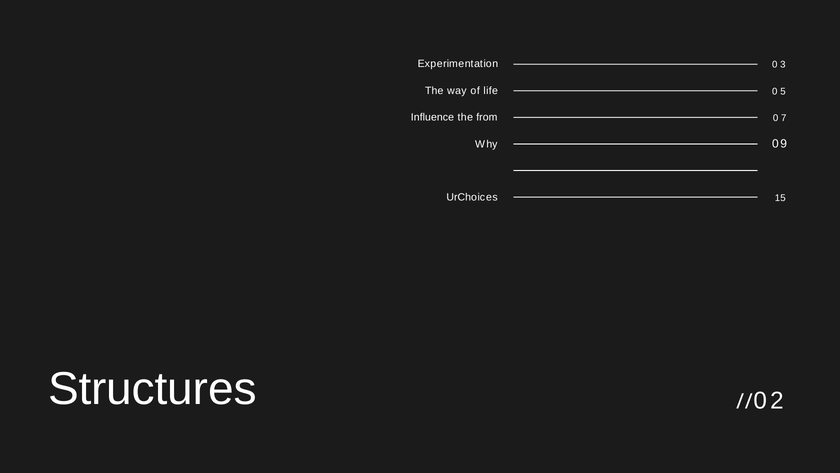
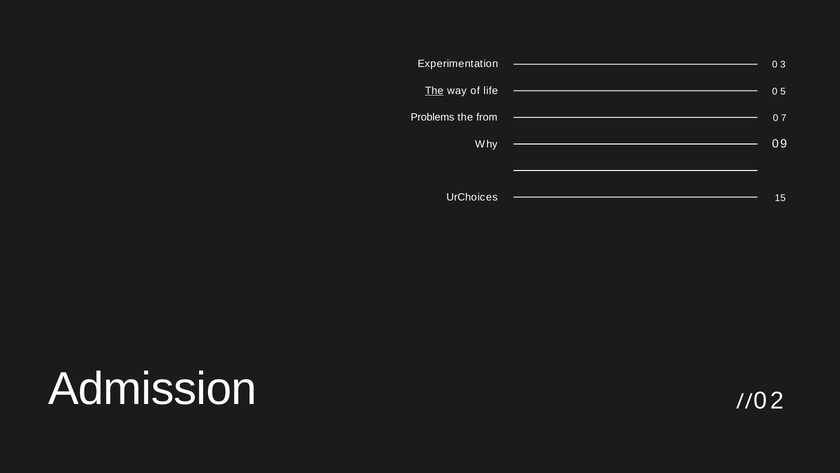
The at (434, 90) underline: none -> present
Influence: Influence -> Problems
Structures: Structures -> Admission
